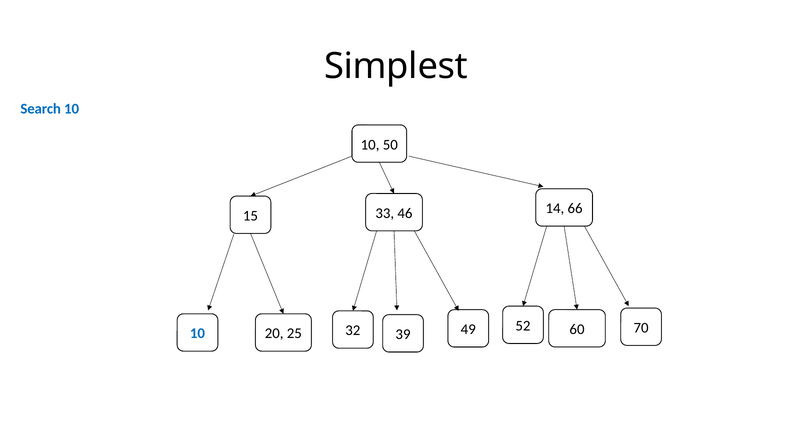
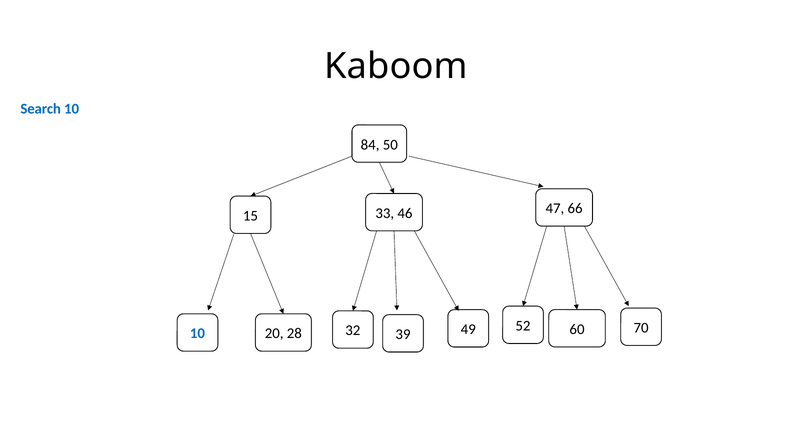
Simplest: Simplest -> Kaboom
10 at (370, 145): 10 -> 84
14: 14 -> 47
25: 25 -> 28
